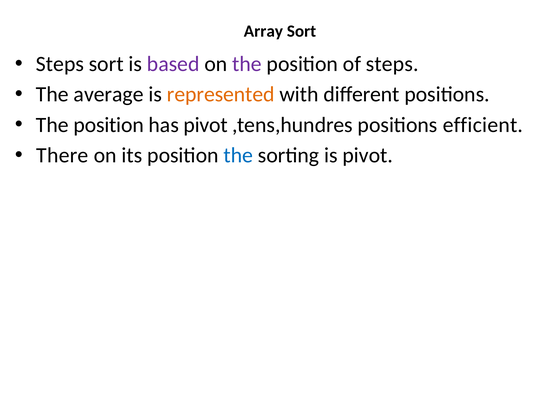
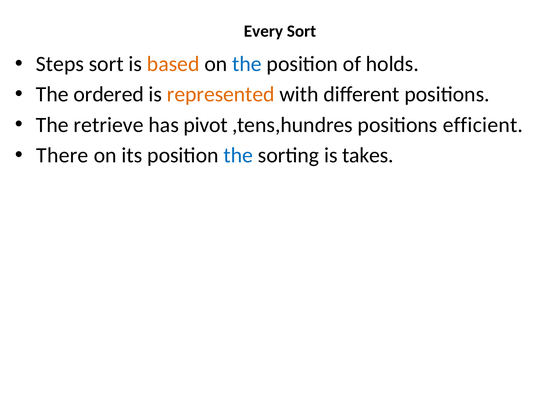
Array: Array -> Every
based colour: purple -> orange
the at (247, 64) colour: purple -> blue
of steps: steps -> holds
average: average -> ordered
position at (109, 125): position -> retrieve
is pivot: pivot -> takes
